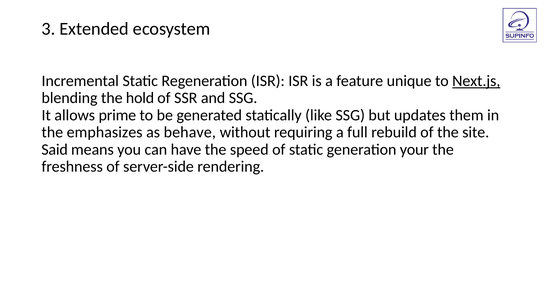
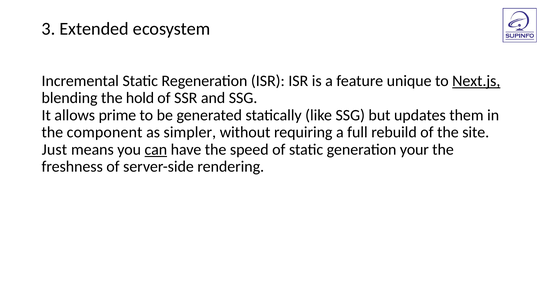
emphasizes: emphasizes -> component
behave: behave -> simpler
Said: Said -> Just
can underline: none -> present
